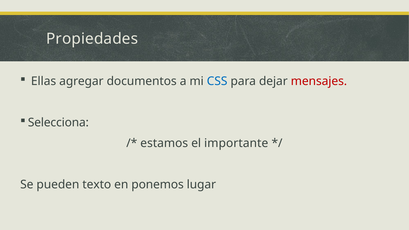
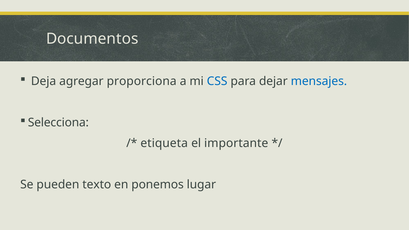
Propiedades: Propiedades -> Documentos
Ellas: Ellas -> Deja
documentos: documentos -> proporciona
mensajes colour: red -> blue
estamos: estamos -> etiqueta
